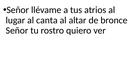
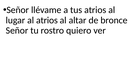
al canta: canta -> atrios
